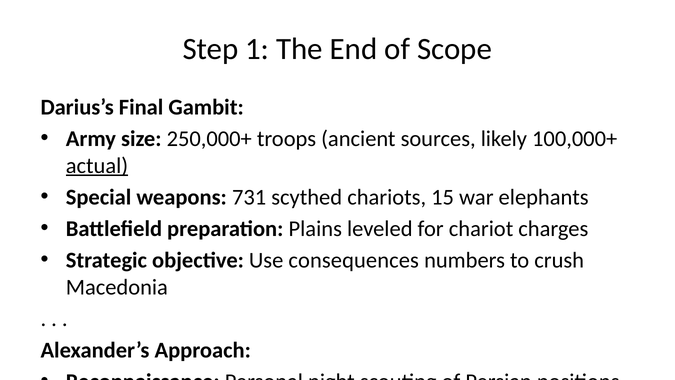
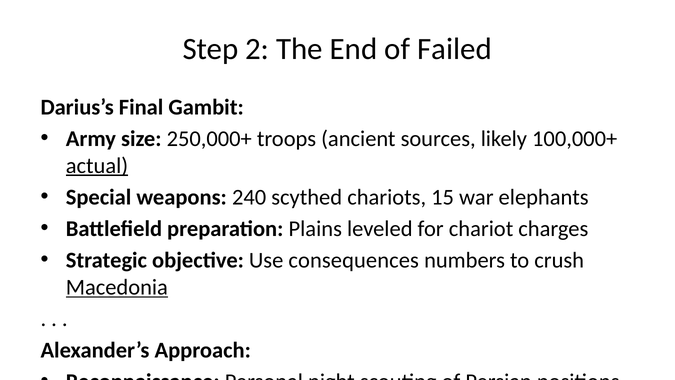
1: 1 -> 2
Scope: Scope -> Failed
731: 731 -> 240
Macedonia underline: none -> present
